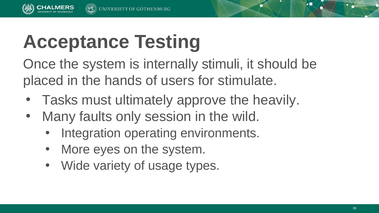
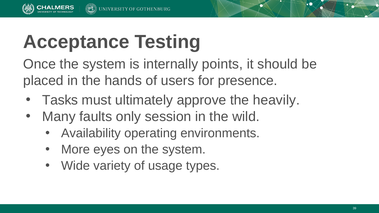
stimuli: stimuli -> points
stimulate: stimulate -> presence
Integration: Integration -> Availability
